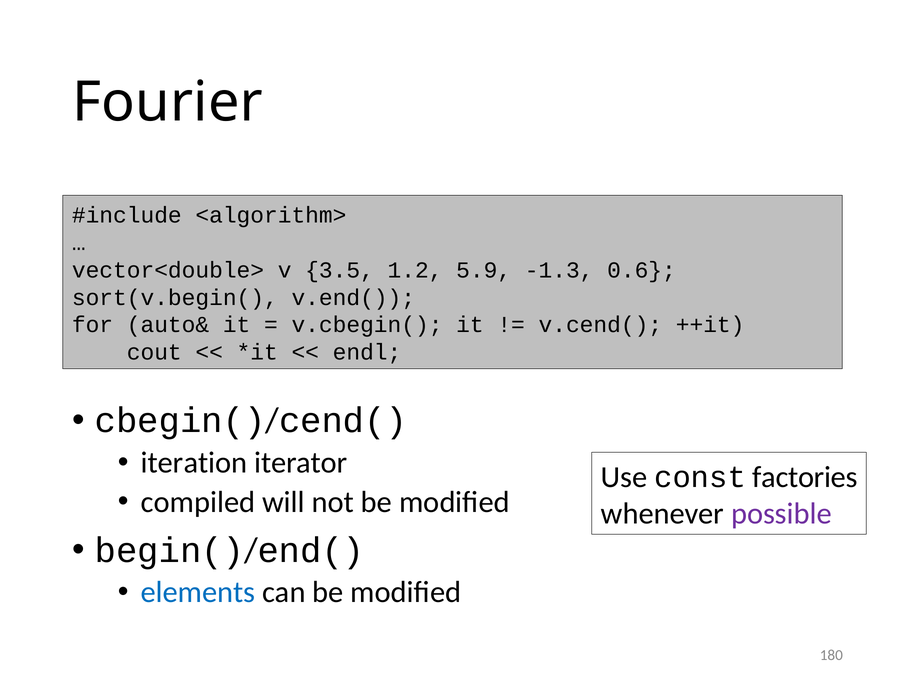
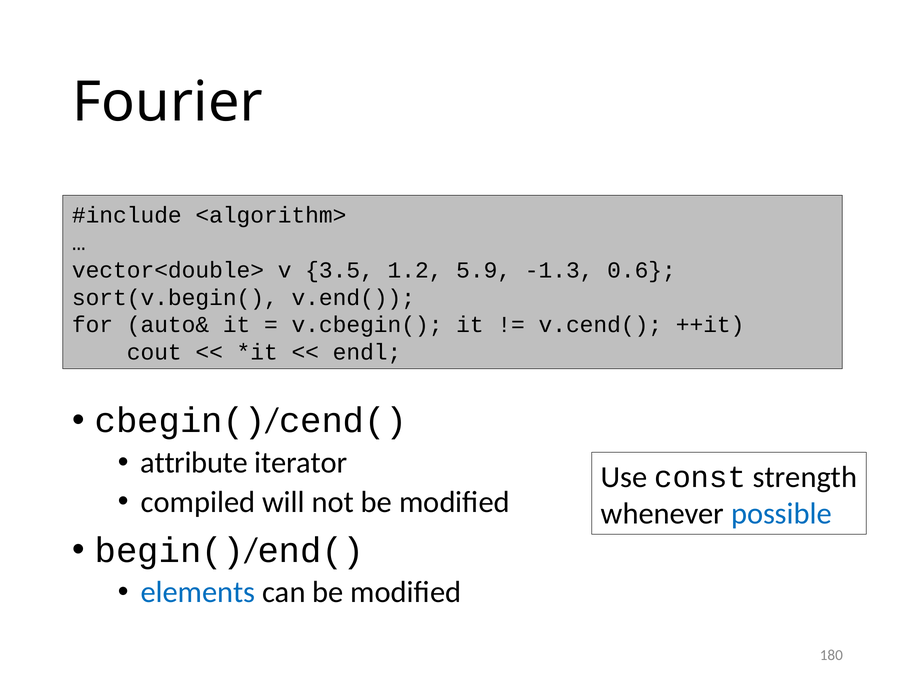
iteration: iteration -> attribute
factories: factories -> strength
possible colour: purple -> blue
